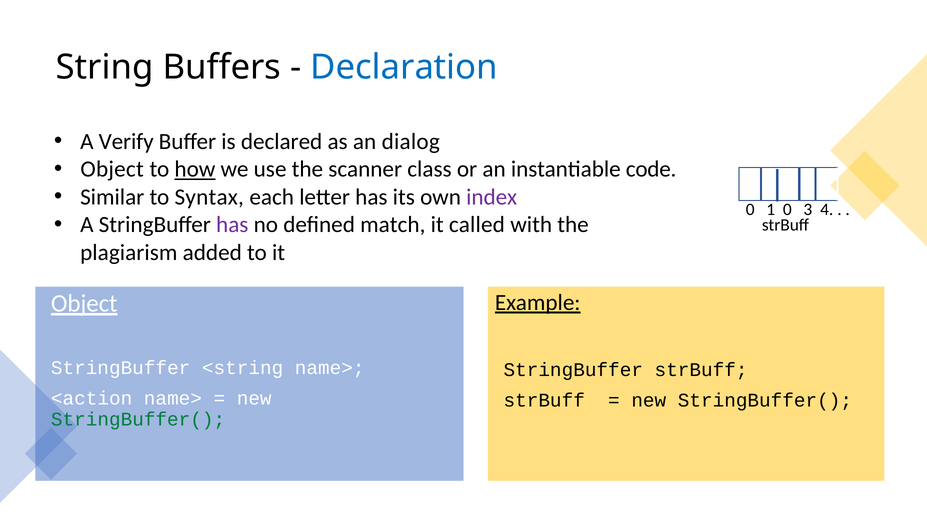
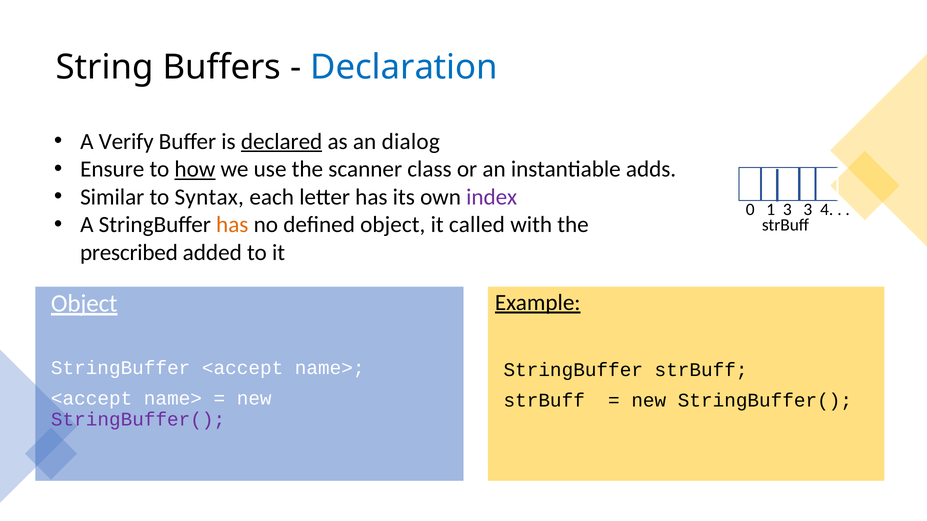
declared underline: none -> present
Object at (112, 169): Object -> Ensure
code: code -> adds
1 0: 0 -> 3
has at (232, 225) colour: purple -> orange
defined match: match -> object
plagiarism: plagiarism -> prescribed
StringBuffer <string: <string -> <accept
<action at (92, 399): <action -> <accept
StringBuffer( at (138, 420) colour: green -> purple
